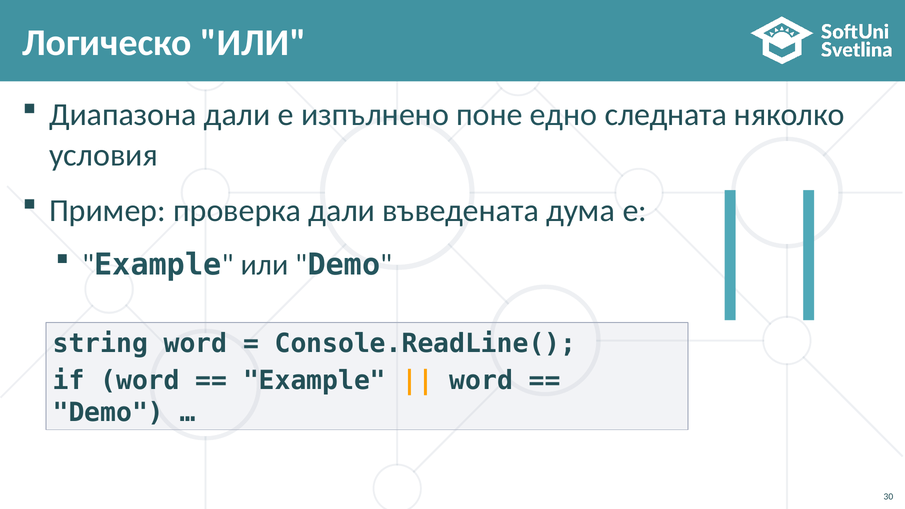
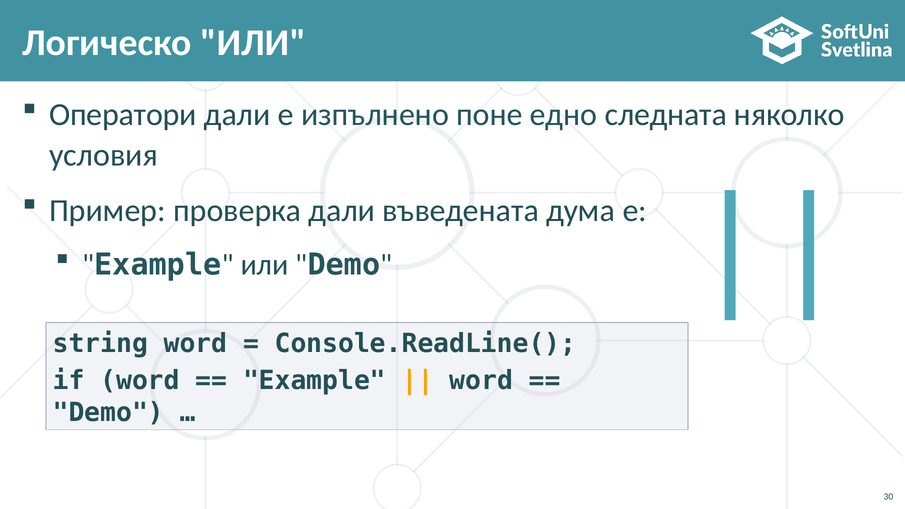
Диапазона: Диапазона -> Оператори
